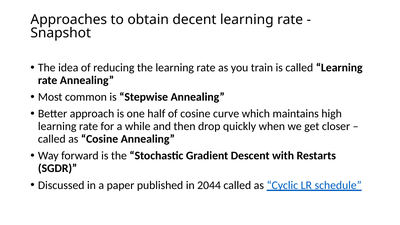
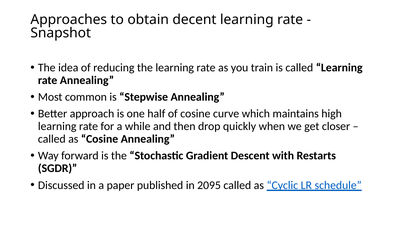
2044: 2044 -> 2095
